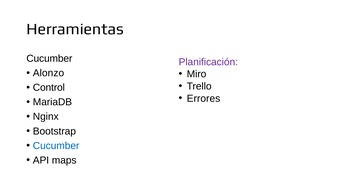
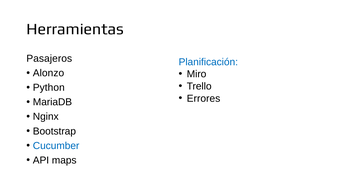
Cucumber at (49, 58): Cucumber -> Pasajeros
Planificación colour: purple -> blue
Control: Control -> Python
